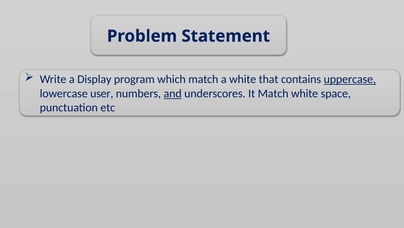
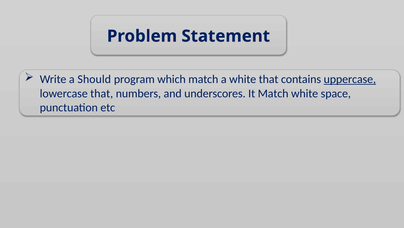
Display: Display -> Should
lowercase user: user -> that
and underline: present -> none
